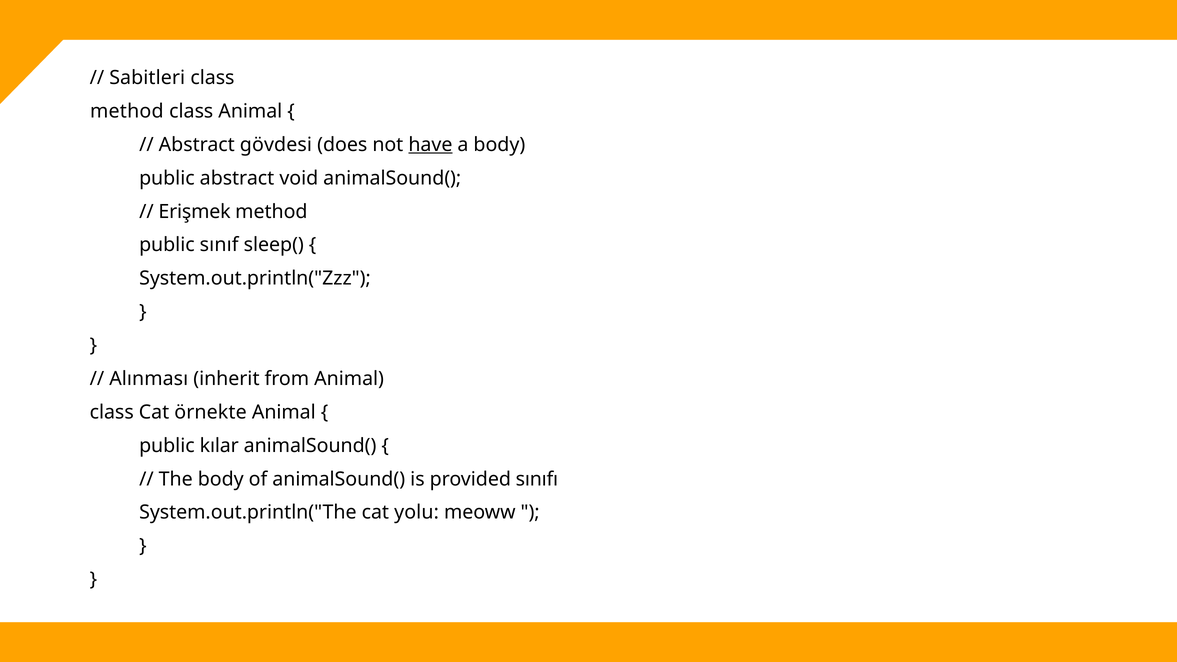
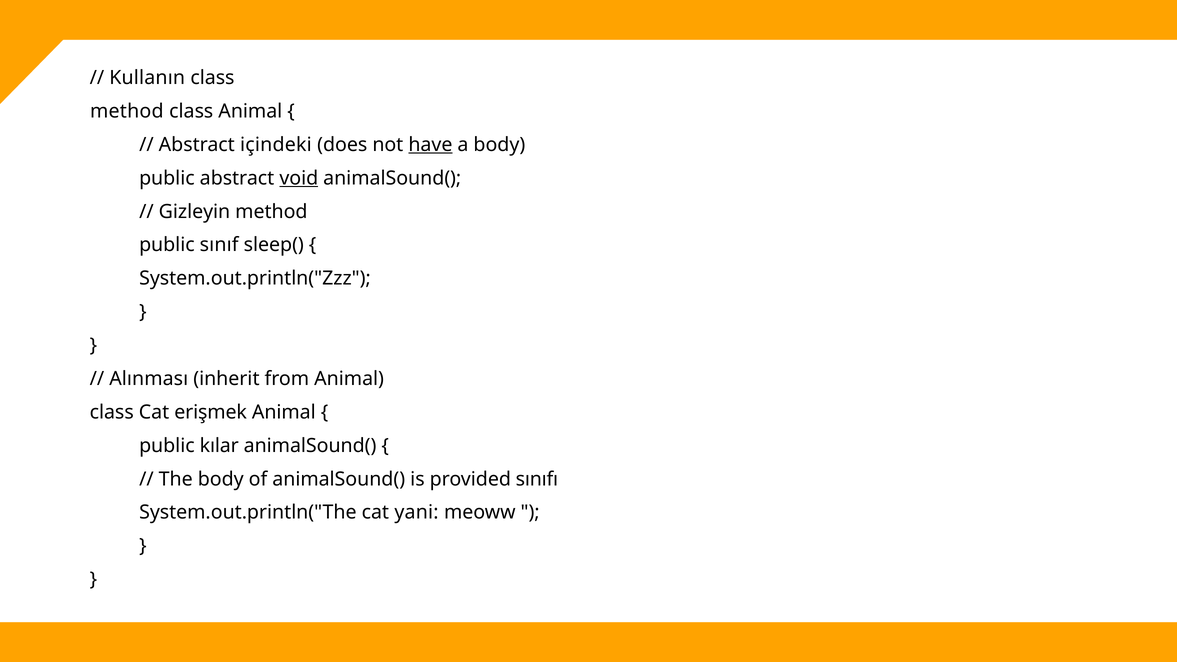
Sabitleri: Sabitleri -> Kullanın
gövdesi: gövdesi -> içindeki
void underline: none -> present
Erişmek: Erişmek -> Gizleyin
örnekte: örnekte -> erişmek
yolu: yolu -> yani
